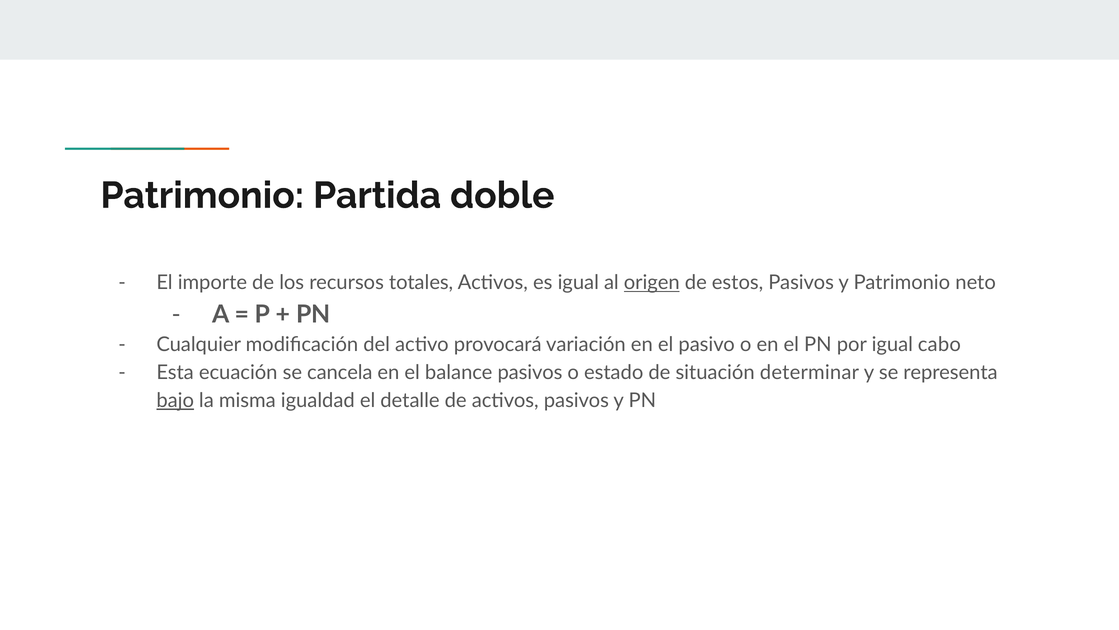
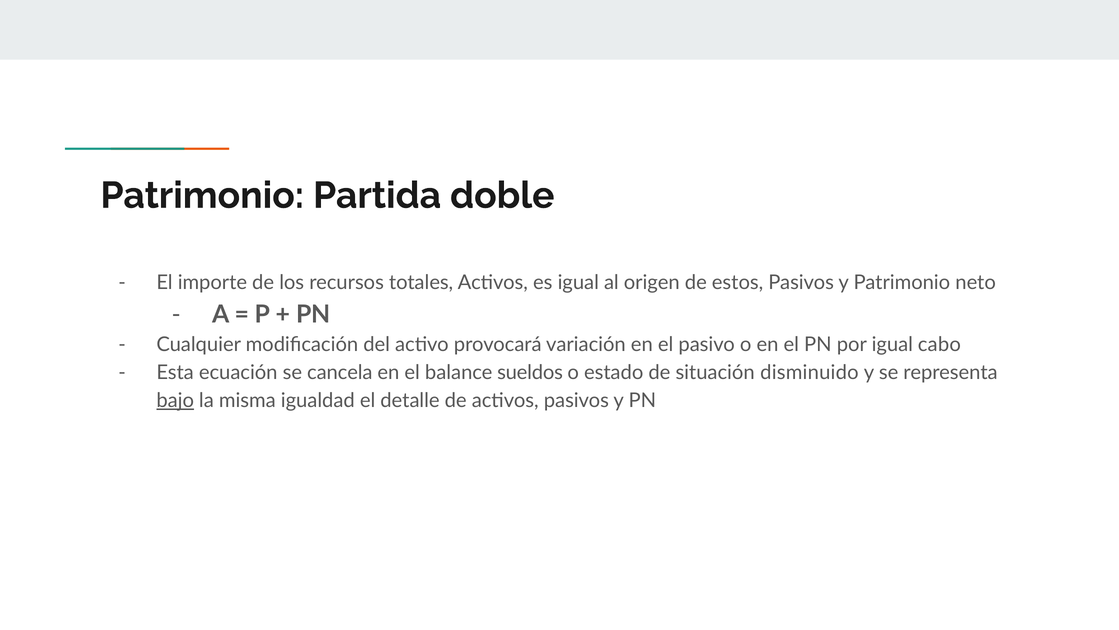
origen underline: present -> none
balance pasivos: pasivos -> sueldos
determinar: determinar -> disminuido
